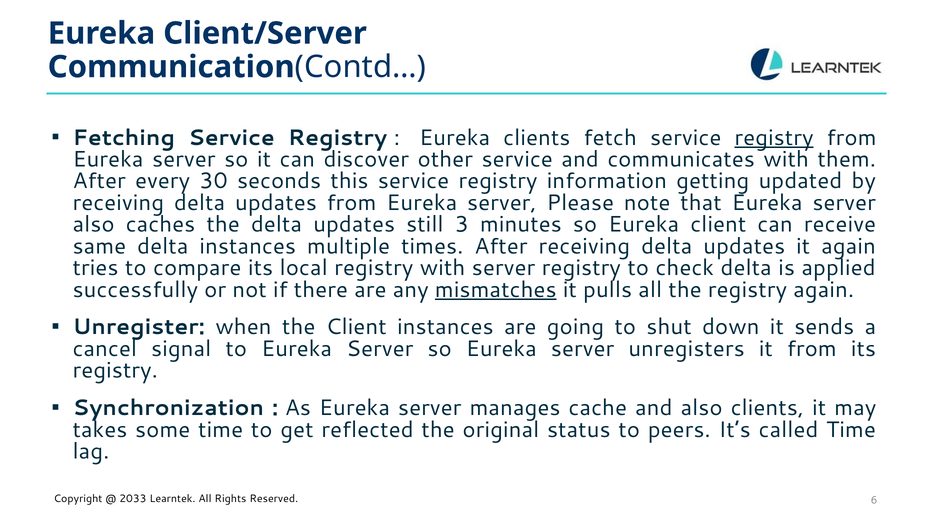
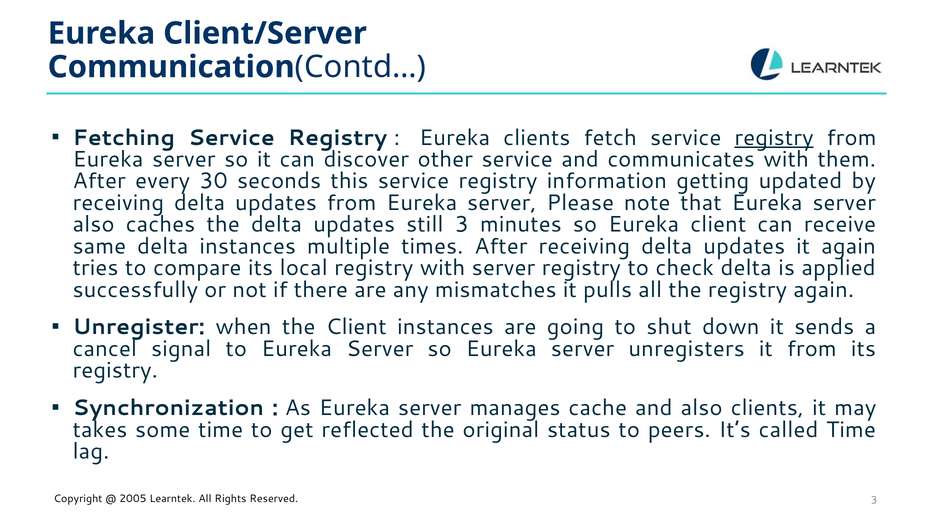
mismatches underline: present -> none
2033: 2033 -> 2005
Reserved 6: 6 -> 3
